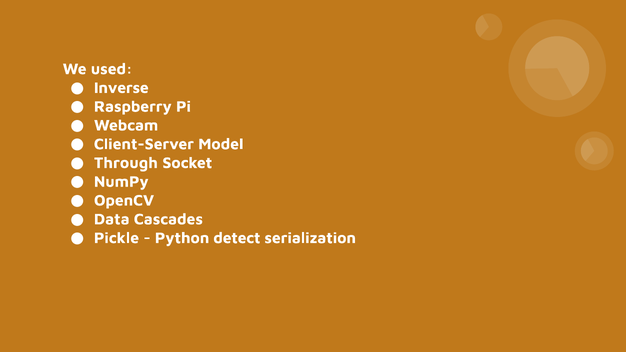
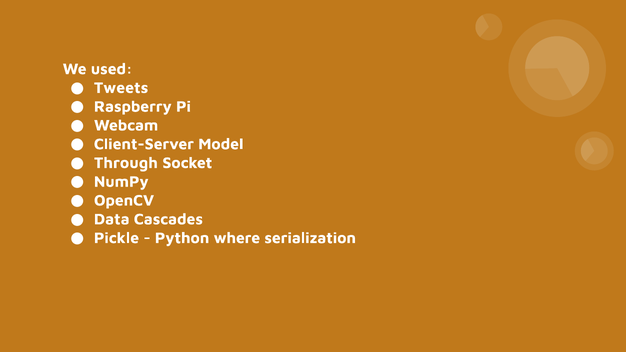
Inverse: Inverse -> Tweets
detect: detect -> where
